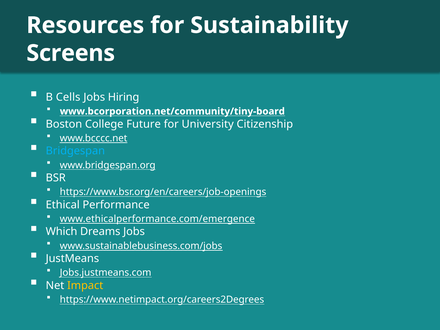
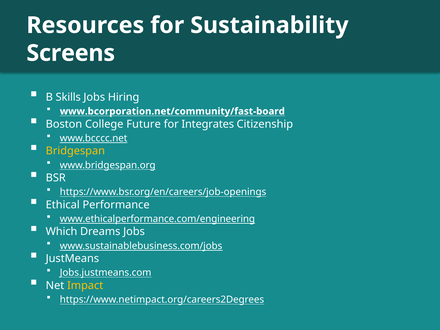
Cells: Cells -> Skills
www.bcorporation.net/community/tiny-board: www.bcorporation.net/community/tiny-board -> www.bcorporation.net/community/fast-board
University: University -> Integrates
Bridgespan colour: light blue -> yellow
www.ethicalperformance.com/emergence: www.ethicalperformance.com/emergence -> www.ethicalperformance.com/engineering
